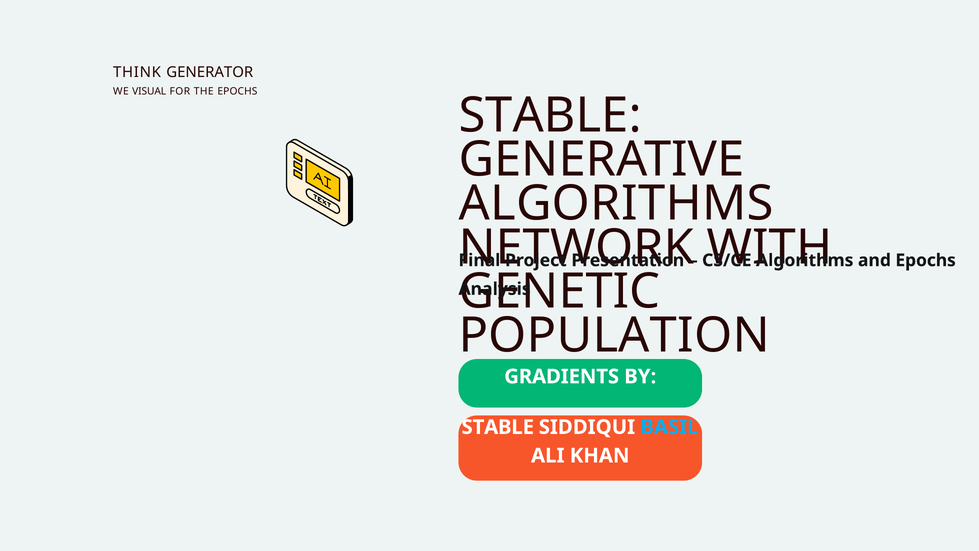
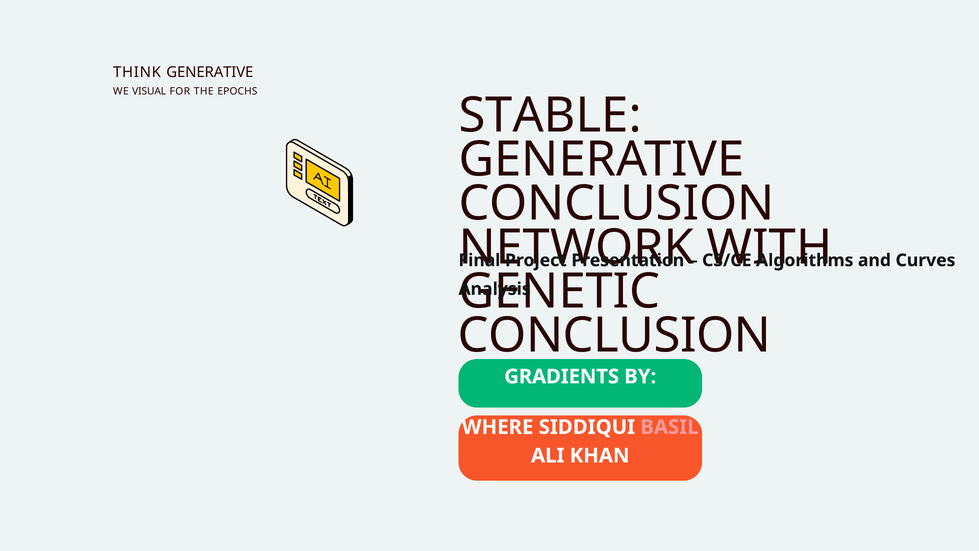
THINK GENERATOR: GENERATOR -> GENERATIVE
ALGORITHMS at (616, 203): ALGORITHMS -> CONCLUSION
and Epochs: Epochs -> Curves
POPULATION at (614, 336): POPULATION -> CONCLUSION
STABLE at (498, 427): STABLE -> WHERE
BASIL colour: light blue -> pink
